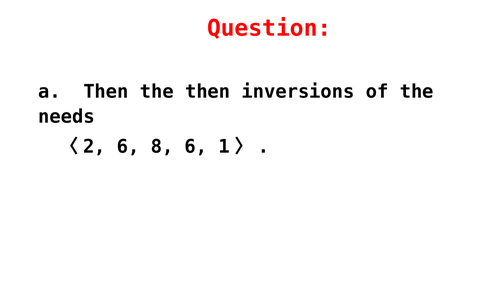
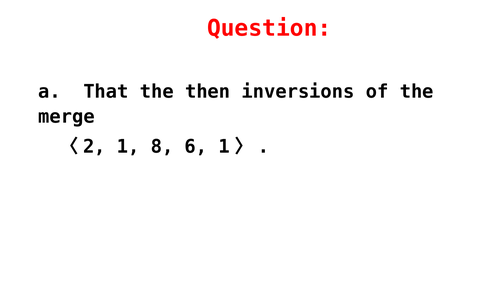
a Then: Then -> That
needs: needs -> merge
〈2 6: 6 -> 1
